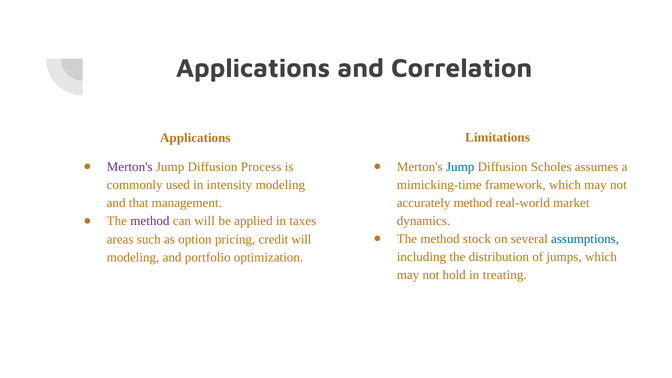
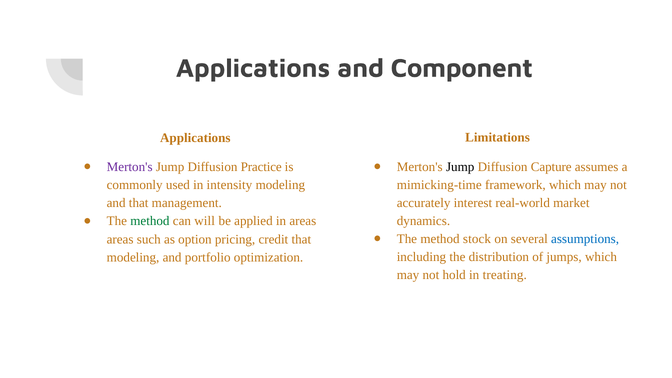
Correlation: Correlation -> Component
Jump at (460, 167) colour: blue -> black
Scholes: Scholes -> Capture
Process: Process -> Practice
accurately method: method -> interest
method at (150, 221) colour: purple -> green
in taxes: taxes -> areas
credit will: will -> that
